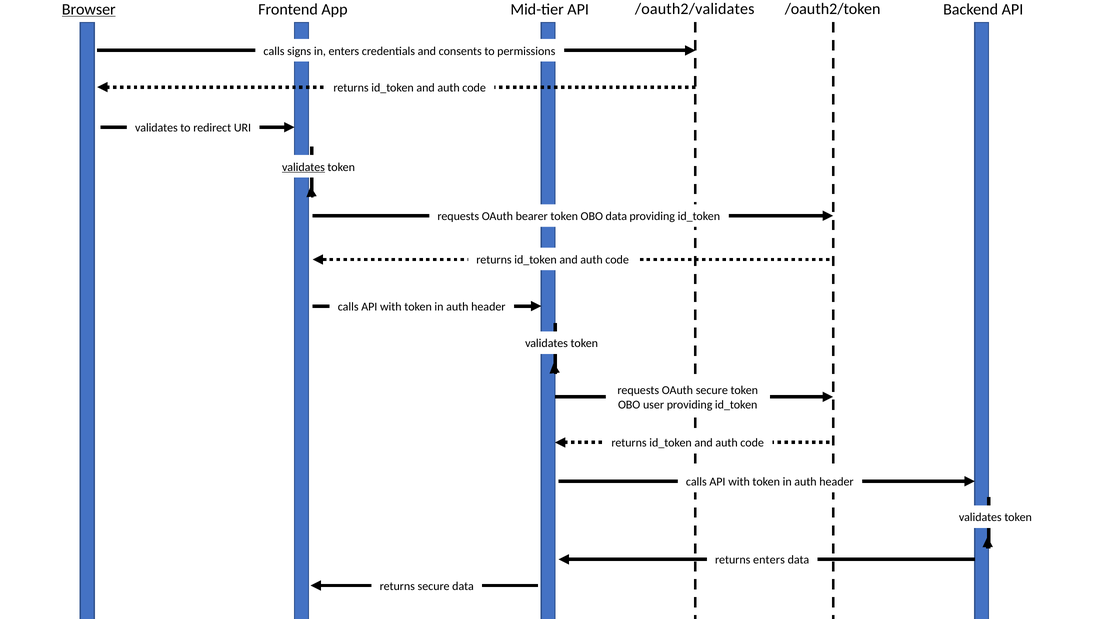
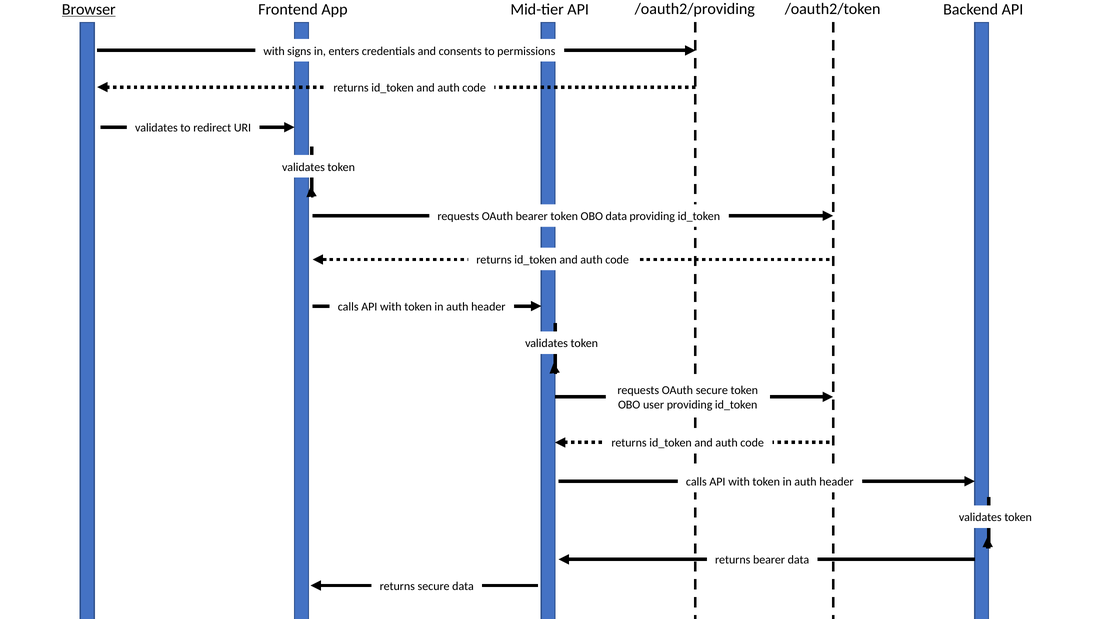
/oauth2/validates: /oauth2/validates -> /oauth2/providing
calls at (274, 51): calls -> with
validates at (303, 167) underline: present -> none
returns enters: enters -> bearer
